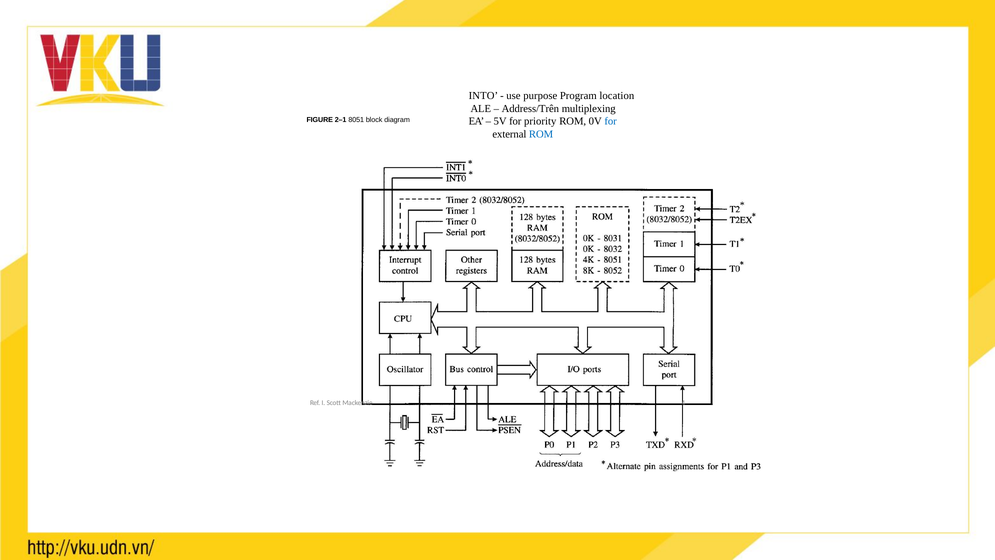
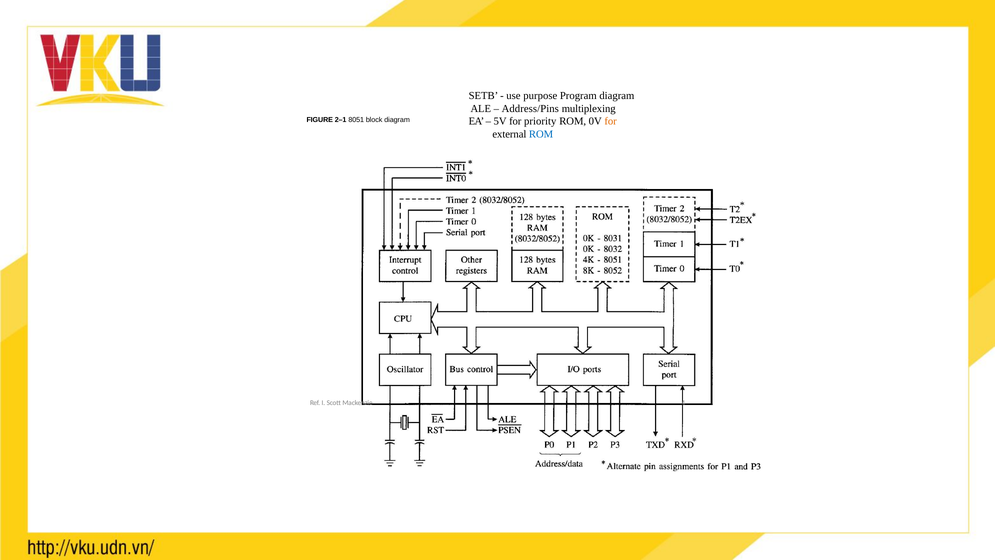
INTO: INTO -> SETB
Program location: location -> diagram
Address/Trên: Address/Trên -> Address/Pins
for at (611, 121) colour: blue -> orange
